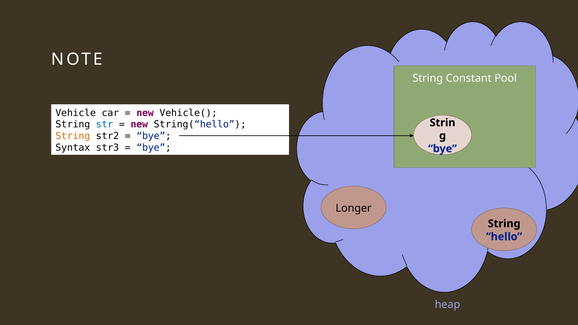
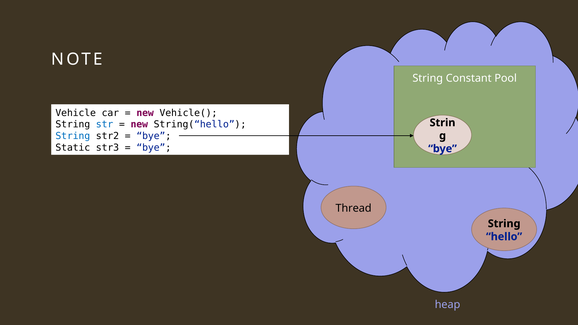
String at (73, 136) colour: orange -> blue
Syntax: Syntax -> Static
Longer: Longer -> Thread
